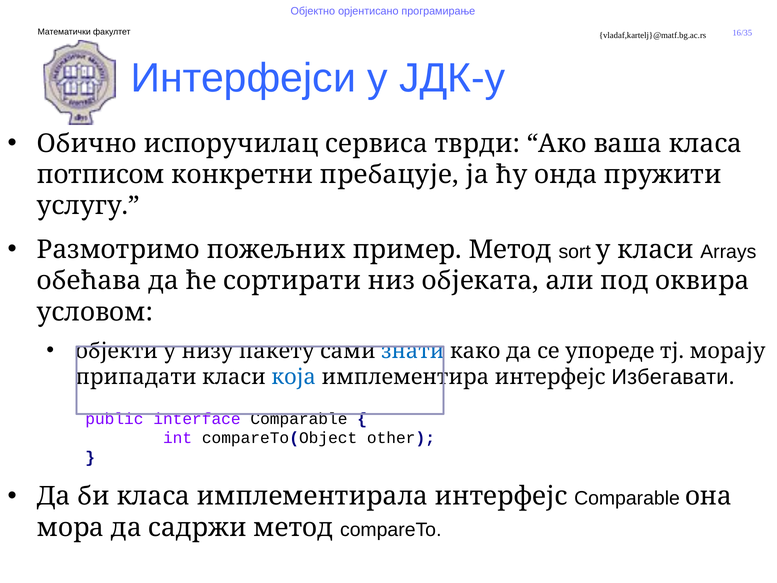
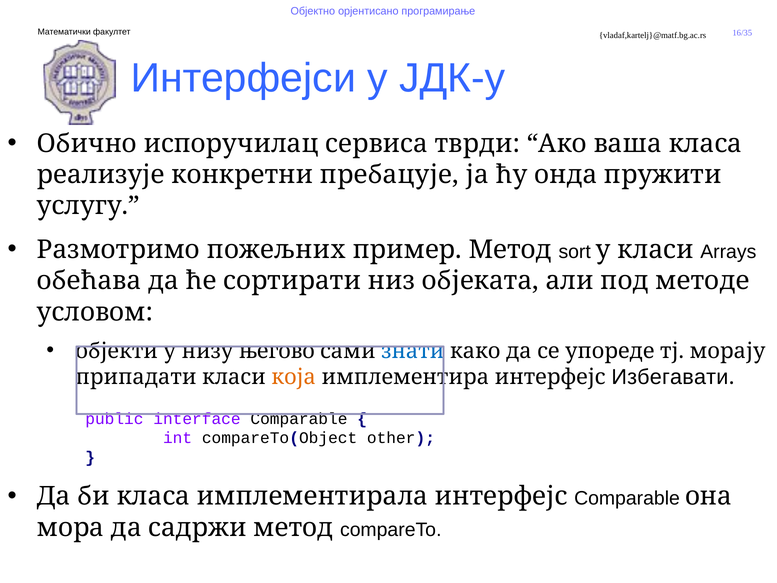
потписом: потписом -> реализује
оквира: оквира -> методе
пакету: пакету -> његово
која colour: blue -> orange
